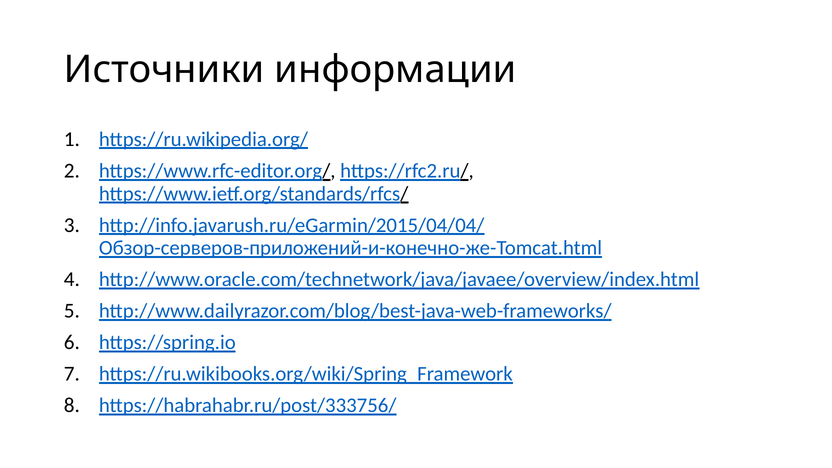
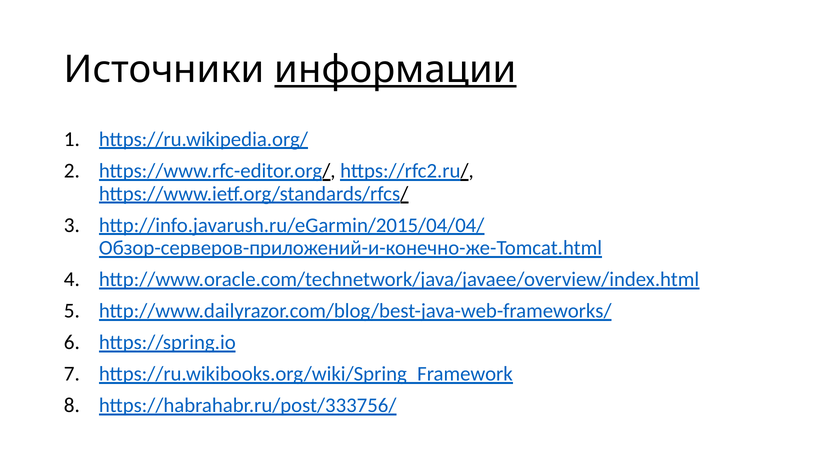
информации underline: none -> present
